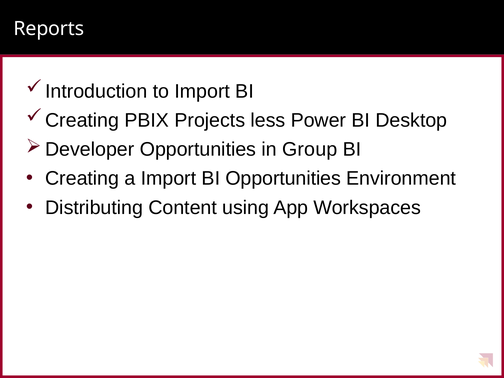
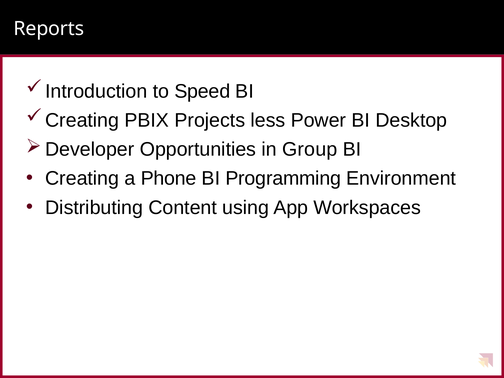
to Import: Import -> Speed
a Import: Import -> Phone
BI Opportunities: Opportunities -> Programming
